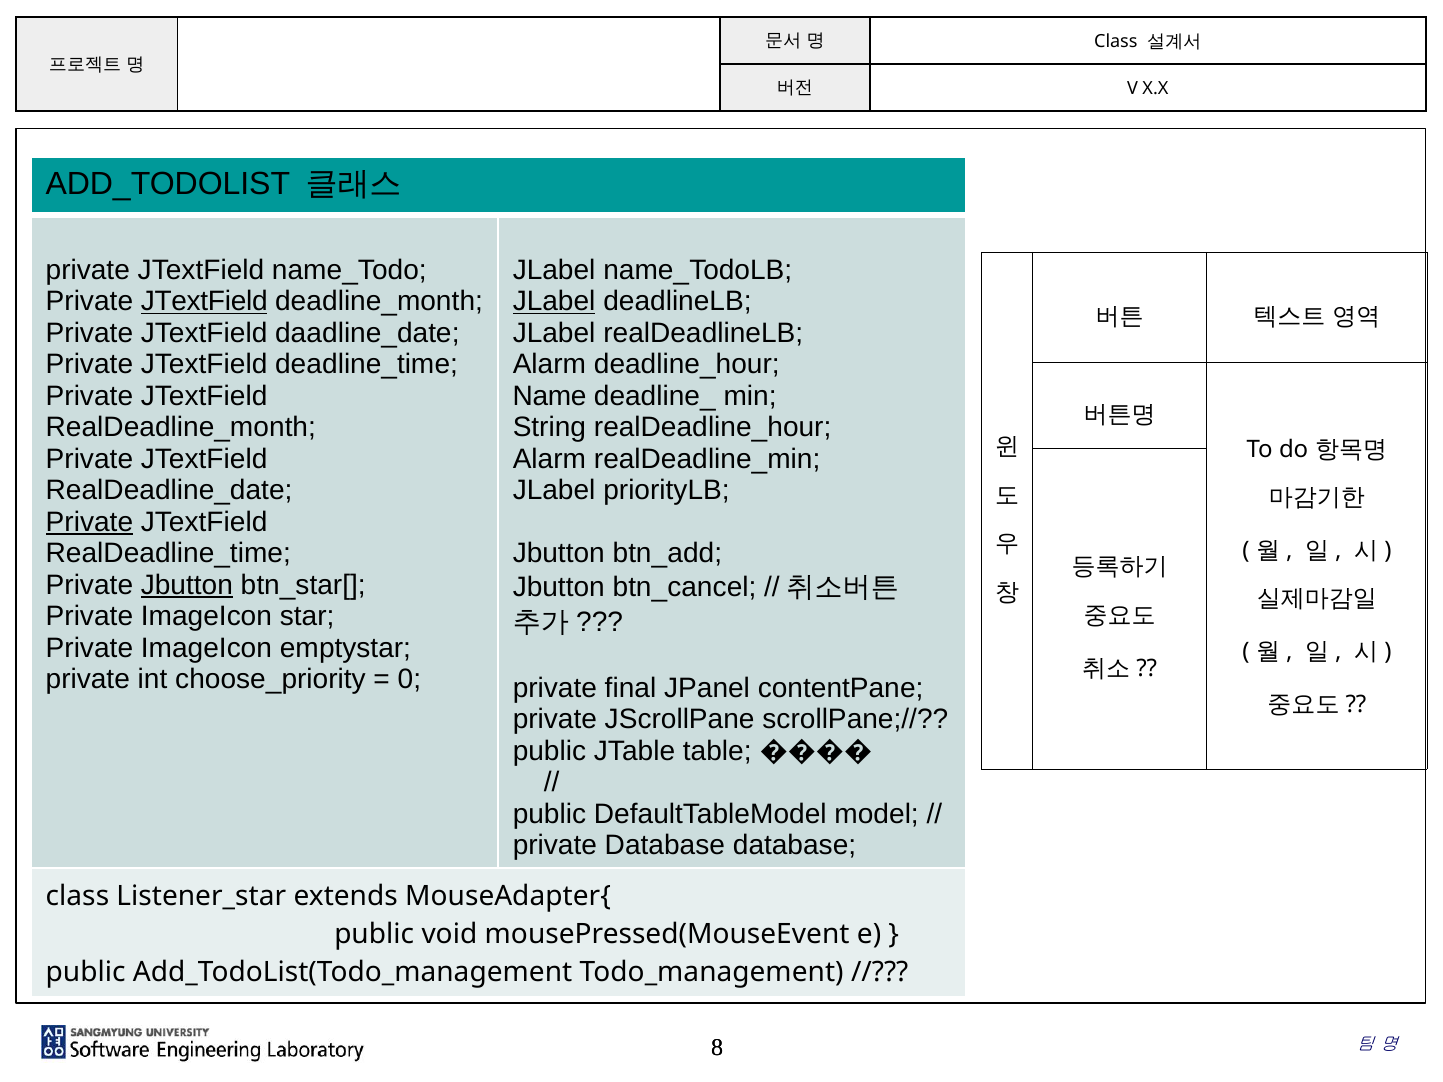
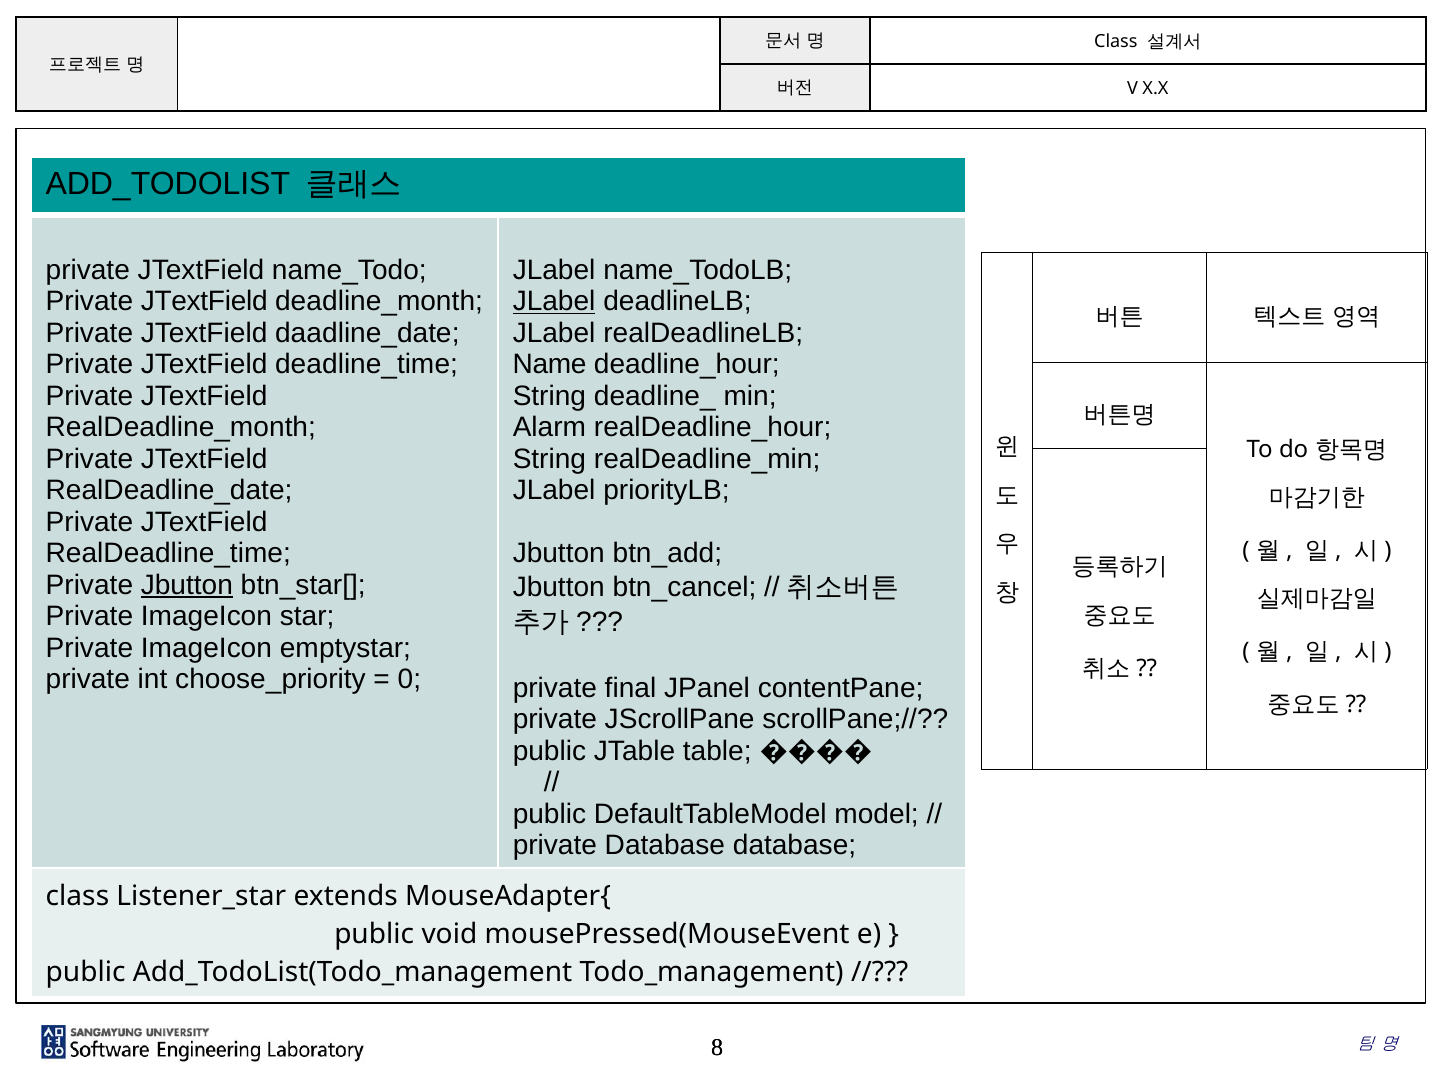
JTextField at (204, 301) underline: present -> none
Alarm at (549, 365): Alarm -> Name
Name at (550, 396): Name -> String
String: String -> Alarm
Alarm at (549, 459): Alarm -> String
Private at (89, 522) underline: present -> none
